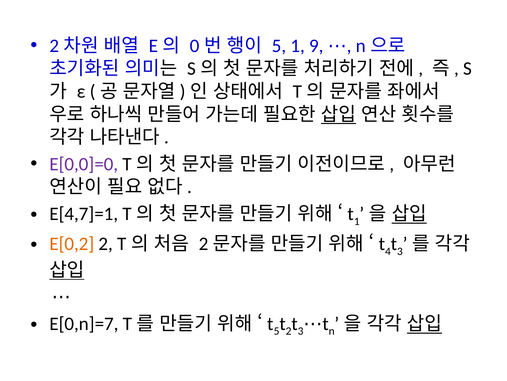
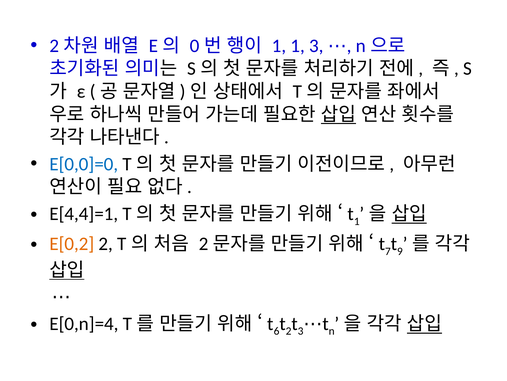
5 at (279, 46): 5 -> 1
1 9: 9 -> 3
E[0,0]=0 colour: purple -> blue
E[4,7]=1: E[4,7]=1 -> E[4,4]=1
4: 4 -> 7
3 at (400, 251): 3 -> 9
E[0,n]=7: E[0,n]=7 -> E[0,n]=4
5 at (277, 331): 5 -> 6
